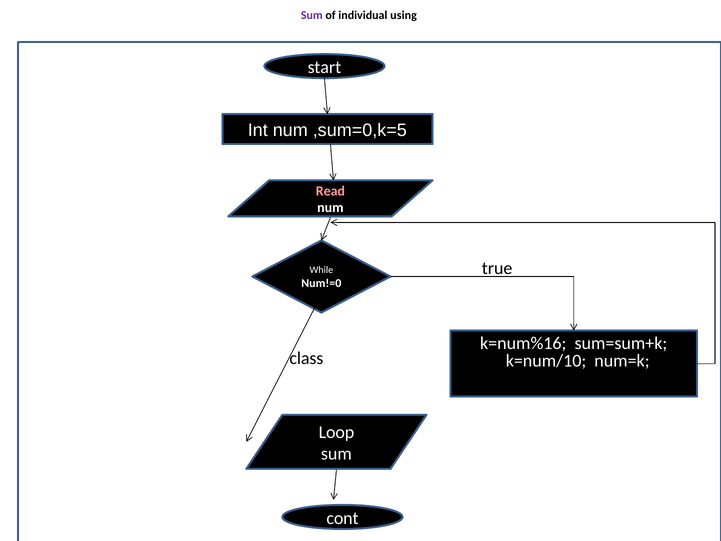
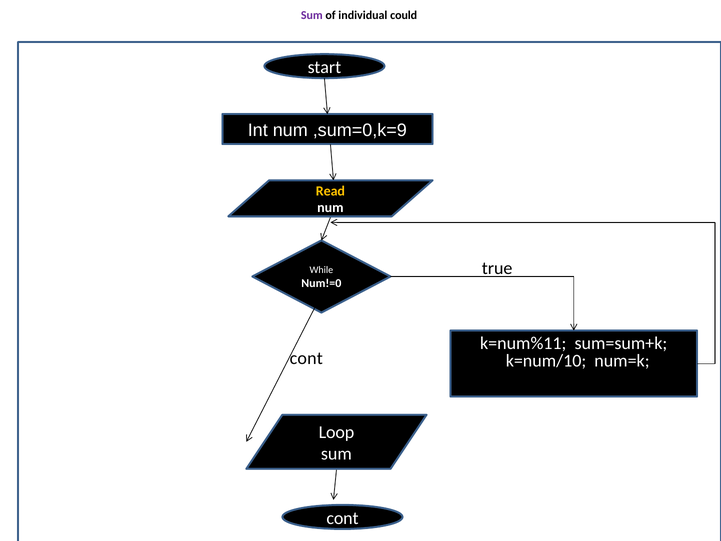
using: using -> could
,sum=0,k=5: ,sum=0,k=5 -> ,sum=0,k=9
Read colour: pink -> yellow
k=num%16: k=num%16 -> k=num%11
class at (306, 358): class -> cont
